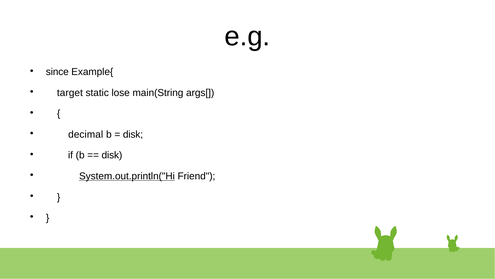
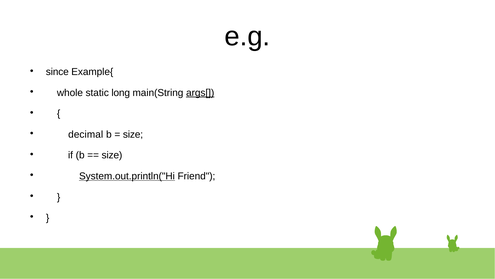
target: target -> whole
lose: lose -> long
args[ underline: none -> present
disk at (133, 134): disk -> size
disk at (112, 155): disk -> size
